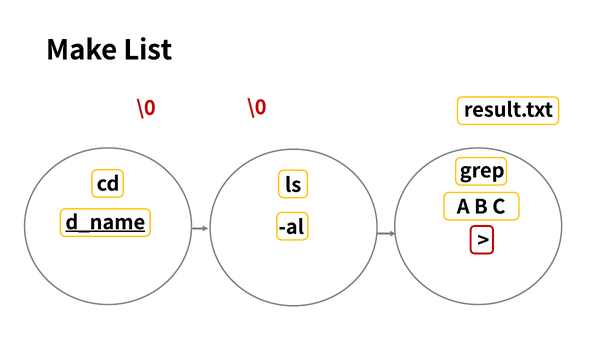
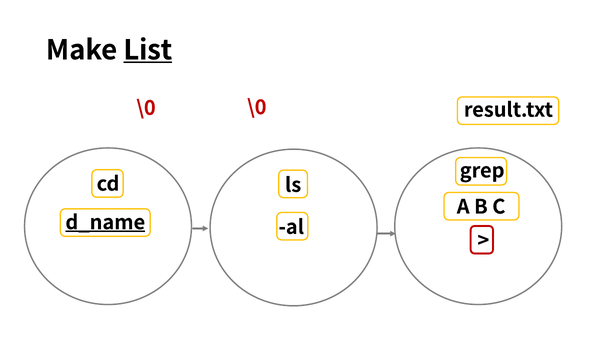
List underline: none -> present
